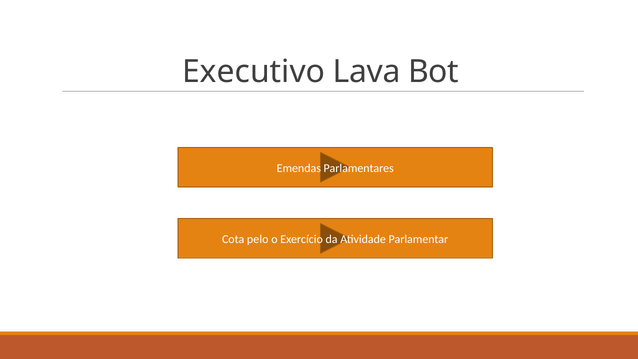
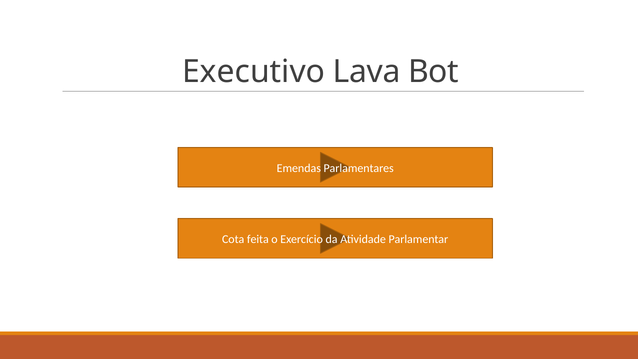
pelo: pelo -> feita
